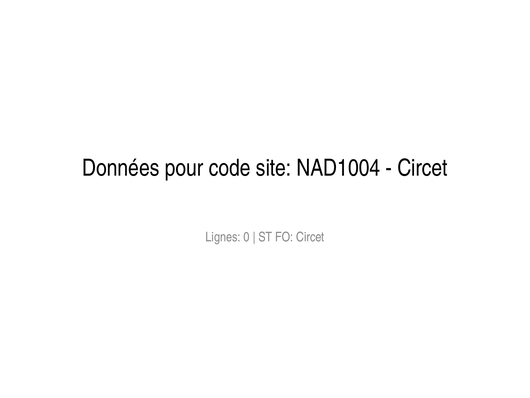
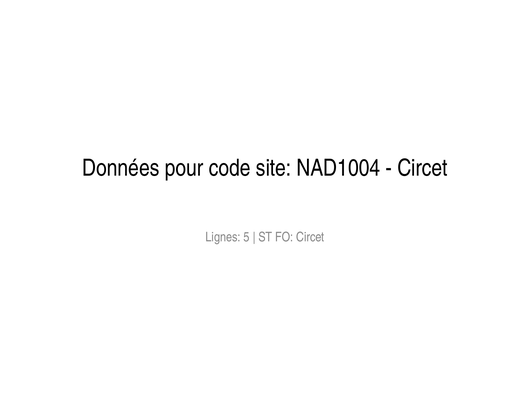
0: 0 -> 5
